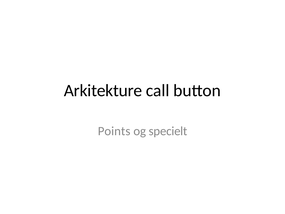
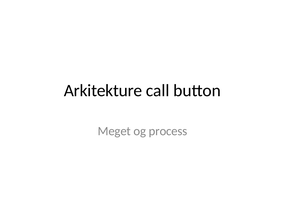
Points: Points -> Meget
specielt: specielt -> process
